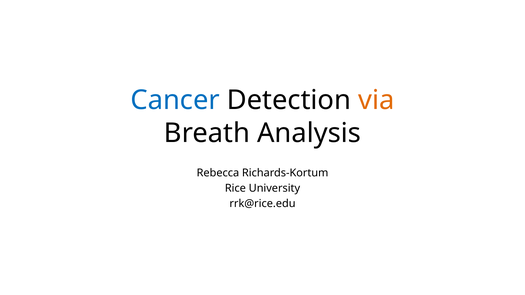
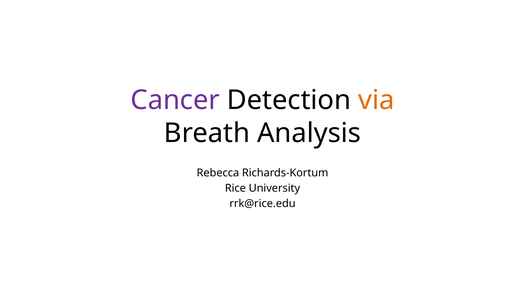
Cancer colour: blue -> purple
